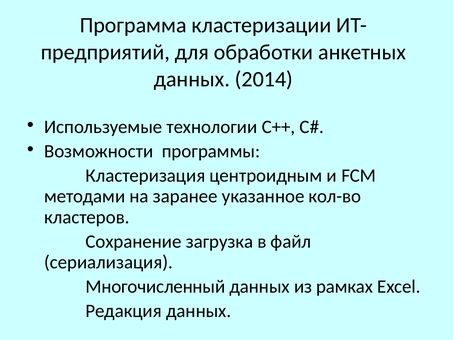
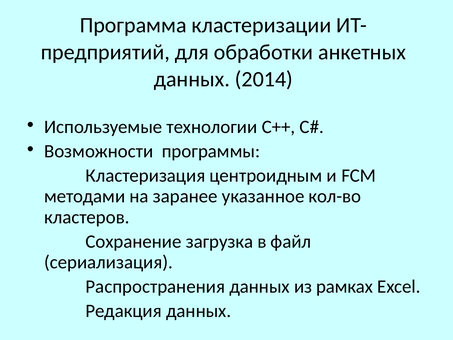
Многочисленный: Многочисленный -> Распространения
